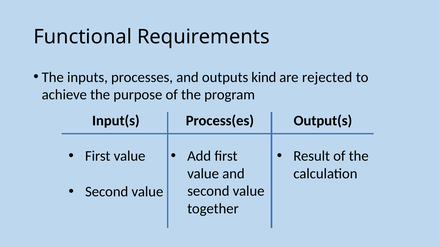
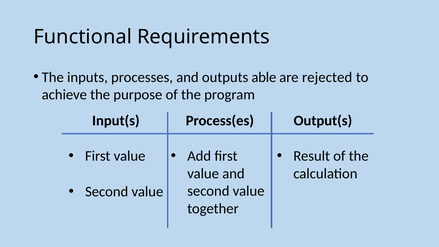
kind: kind -> able
